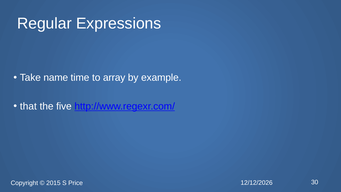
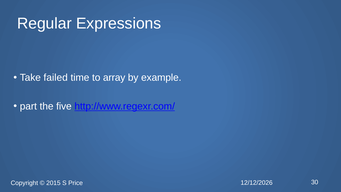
name: name -> failed
that: that -> part
